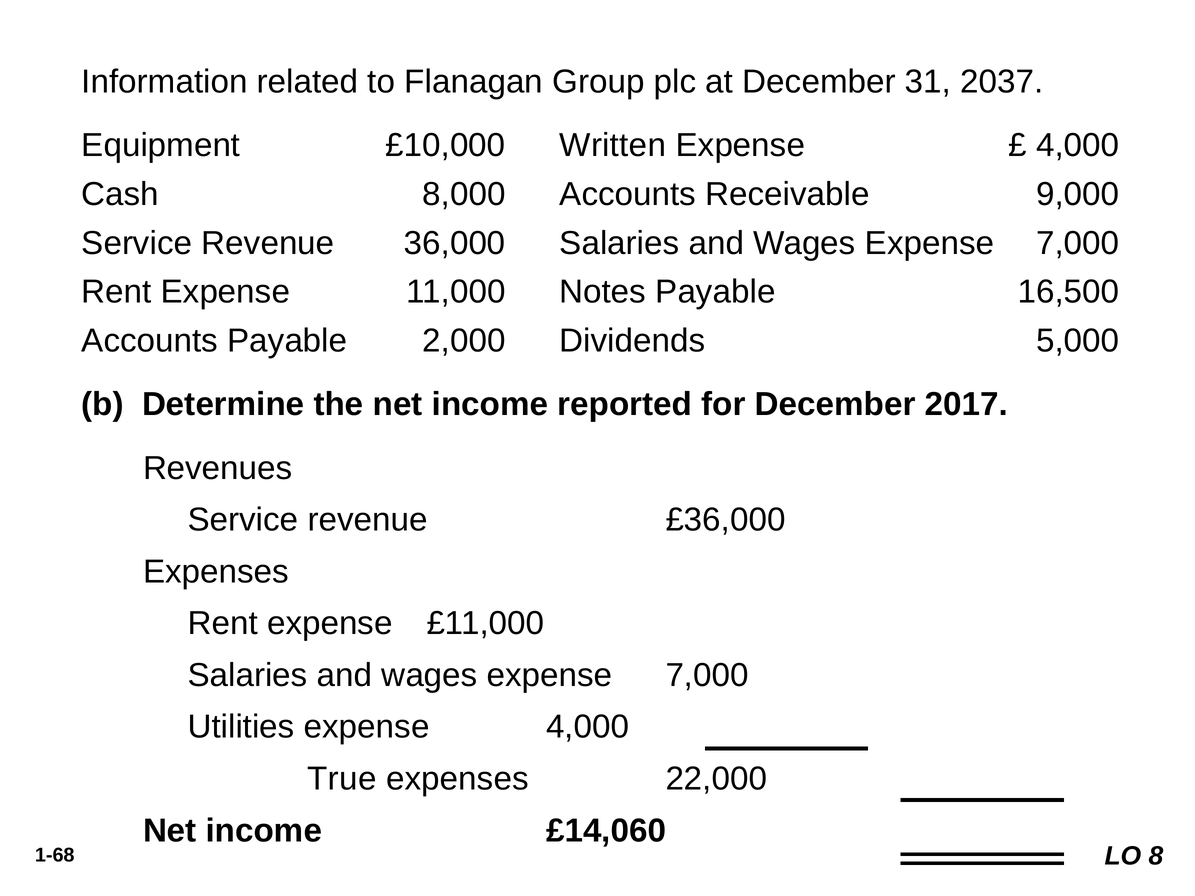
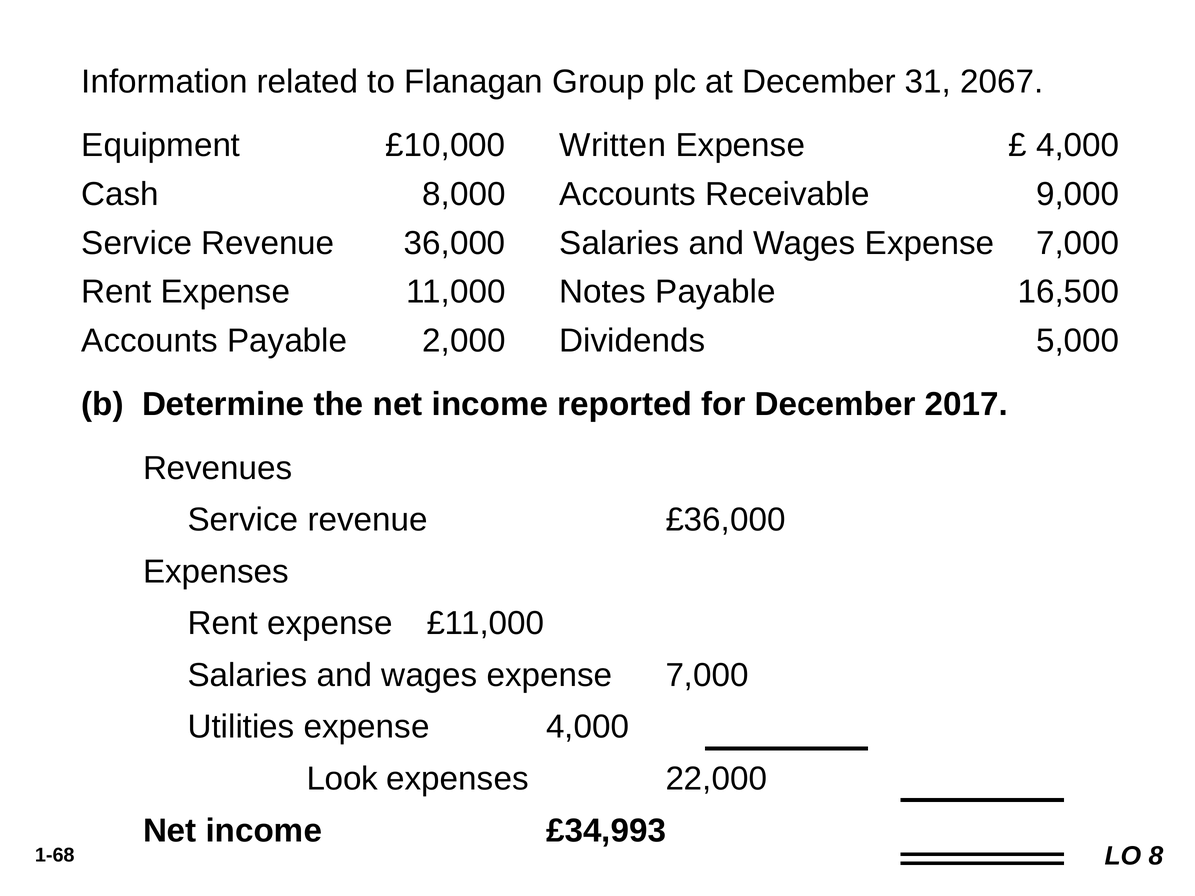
2037: 2037 -> 2067
True: True -> Look
£14,060: £14,060 -> £34,993
